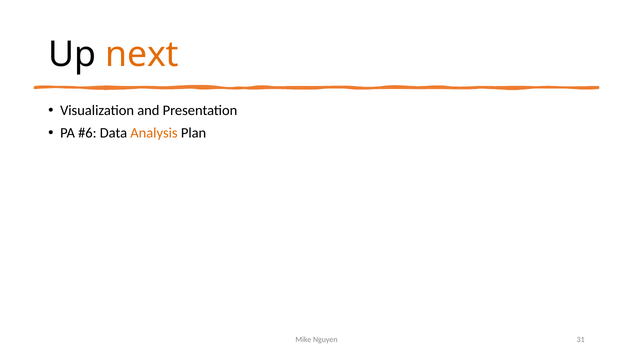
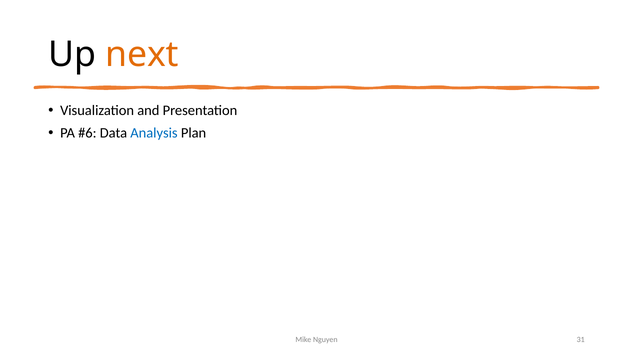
Analysis colour: orange -> blue
